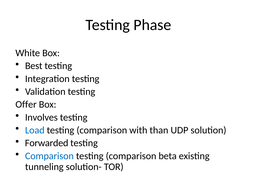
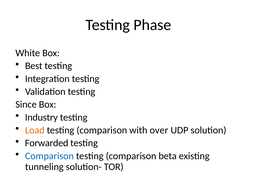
Offer: Offer -> Since
Involves: Involves -> Industry
Load colour: blue -> orange
than: than -> over
